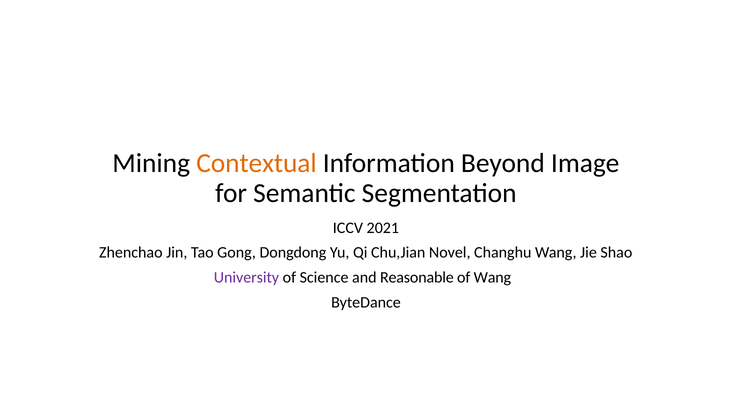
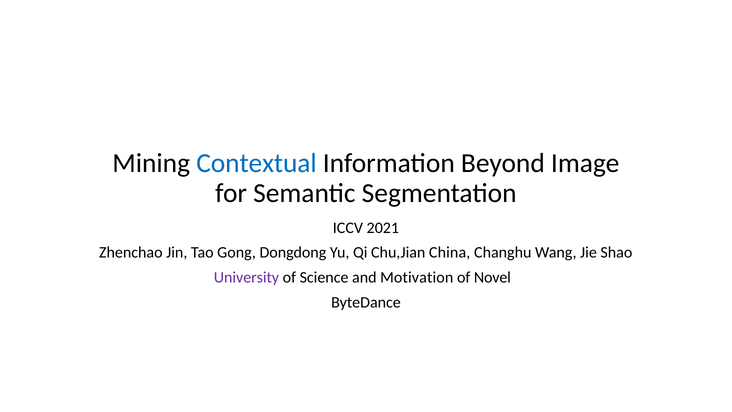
Contextual colour: orange -> blue
Novel: Novel -> China
Reasonable: Reasonable -> Motivation
of Wang: Wang -> Novel
